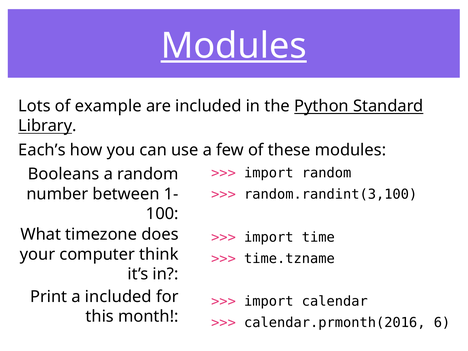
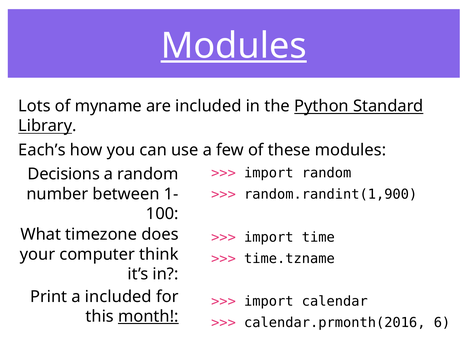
example: example -> myname
Booleans: Booleans -> Decisions
random.randint(3,100: random.randint(3,100 -> random.randint(1,900
month underline: none -> present
